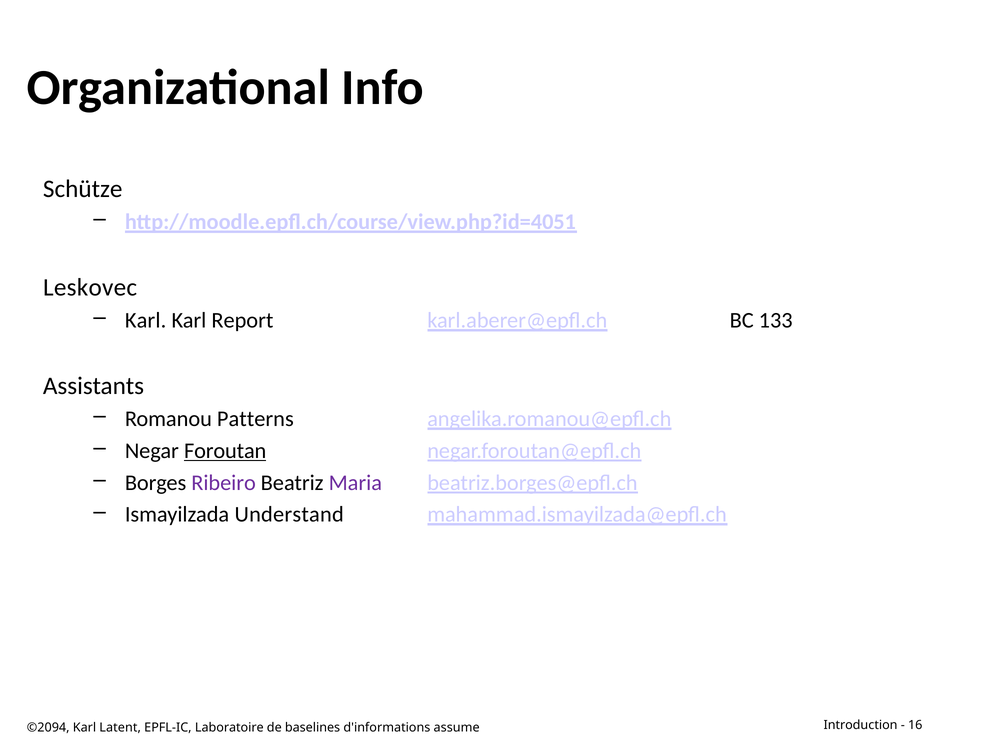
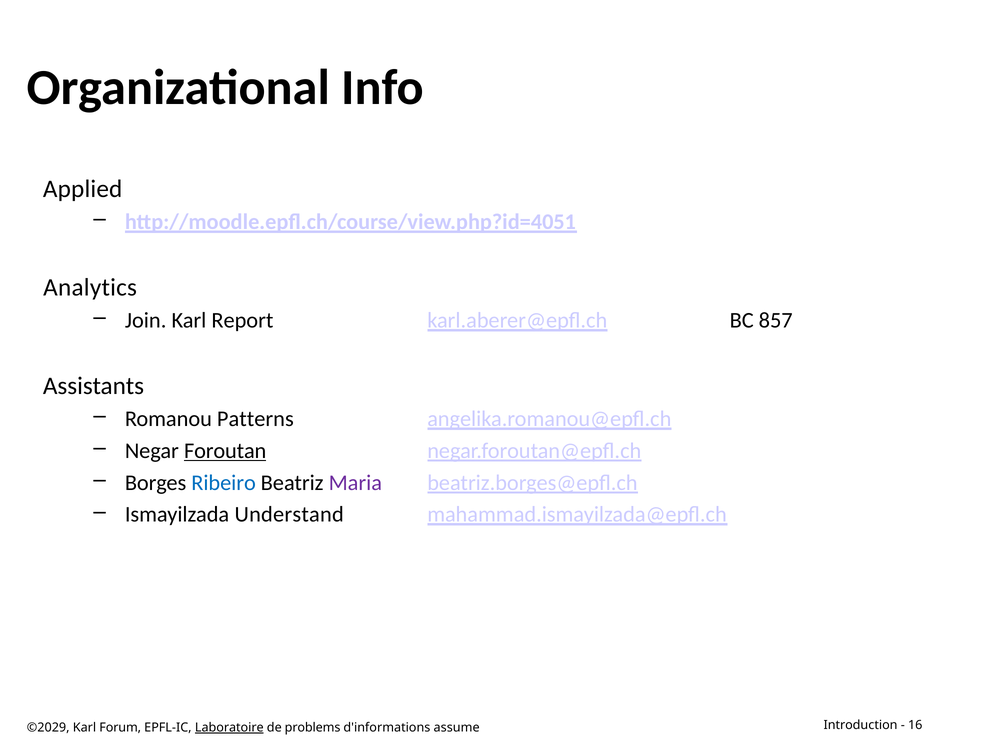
Schütze: Schütze -> Applied
Leskovec: Leskovec -> Analytics
Karl at (146, 320): Karl -> Join
133: 133 -> 857
Ribeiro colour: purple -> blue
©2094: ©2094 -> ©2029
Latent: Latent -> Forum
Laboratoire underline: none -> present
baselines: baselines -> problems
